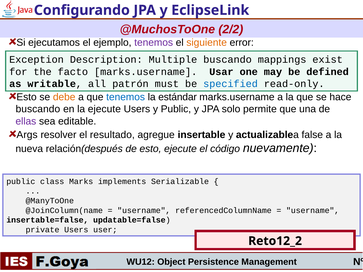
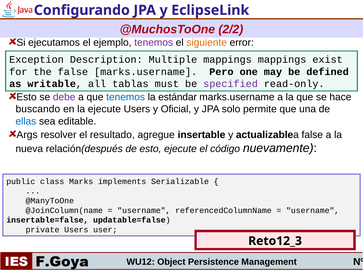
Multiple buscando: buscando -> mappings
the facto: facto -> false
Usar: Usar -> Pero
patrón: patrón -> tablas
specified colour: blue -> purple
debe colour: orange -> purple
y Public: Public -> Oficial
ellas colour: purple -> blue
Reto12_2: Reto12_2 -> Reto12_3
